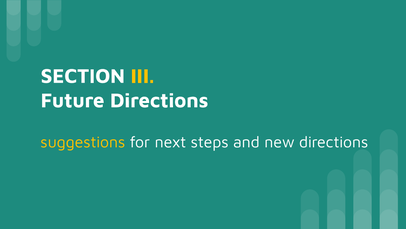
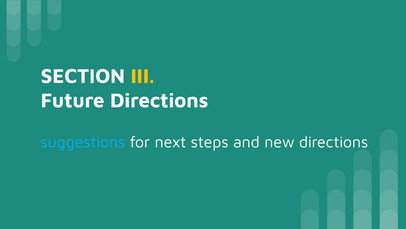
suggestions colour: yellow -> light blue
